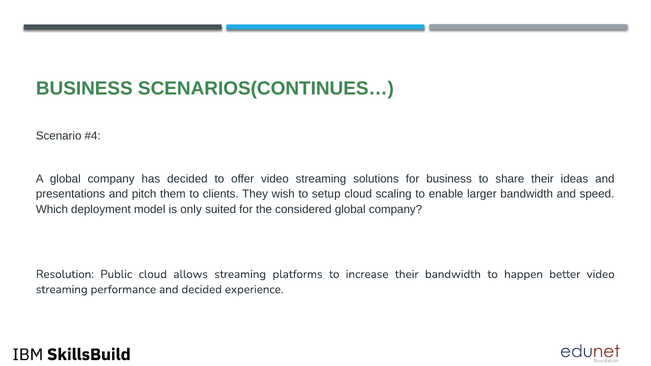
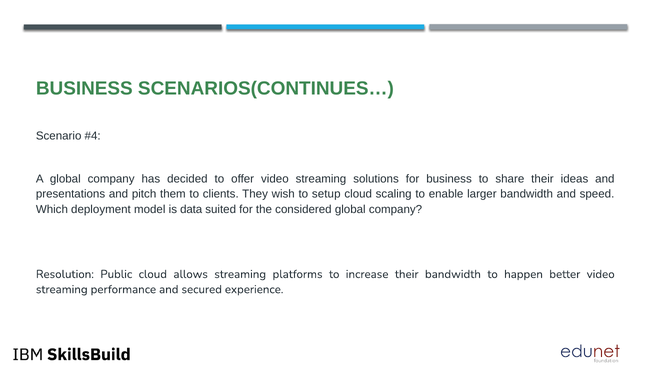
only: only -> data
and decided: decided -> secured
